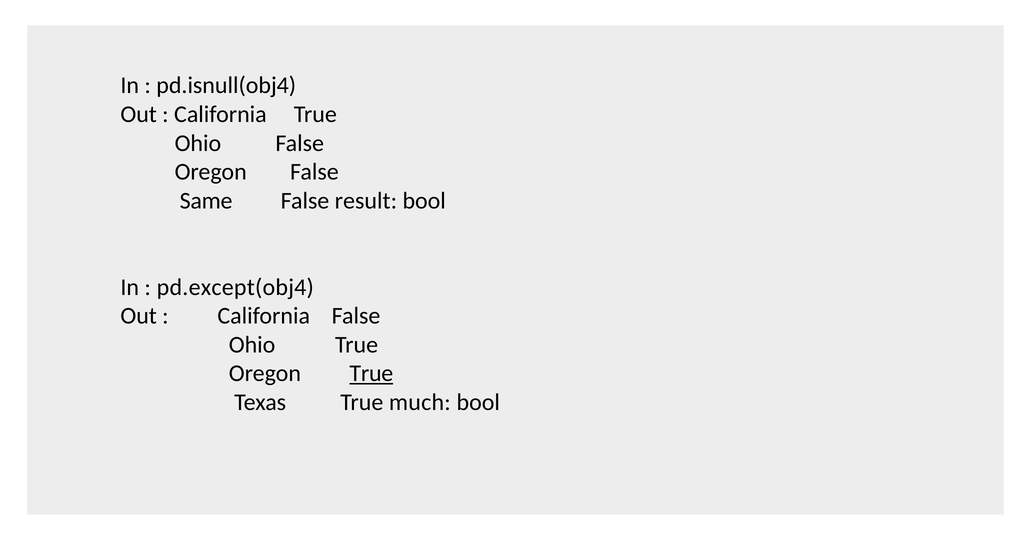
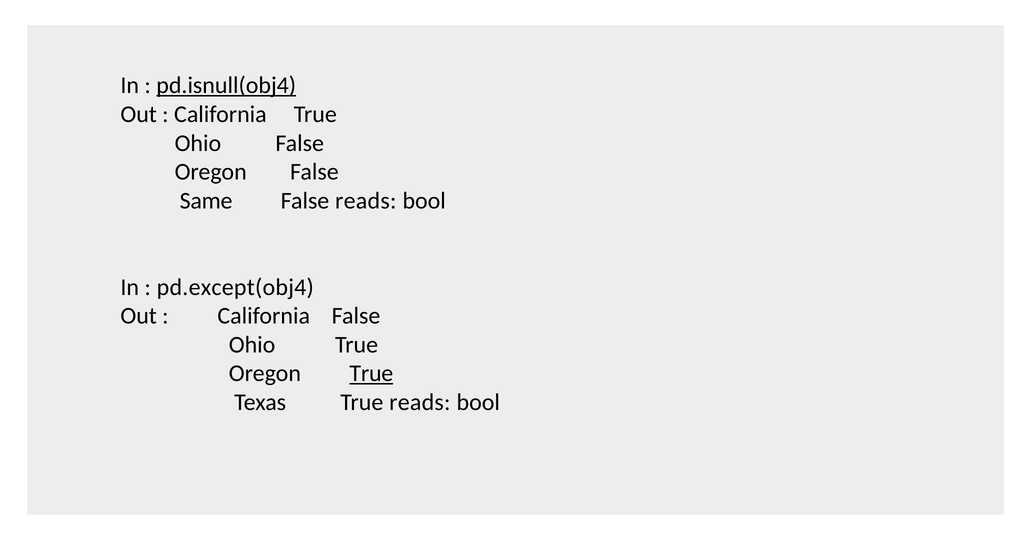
pd.isnull(obj4 underline: none -> present
False result: result -> reads
True much: much -> reads
